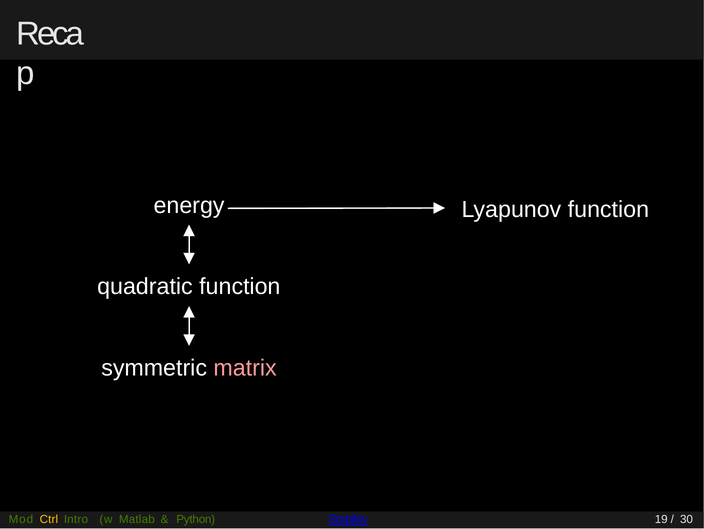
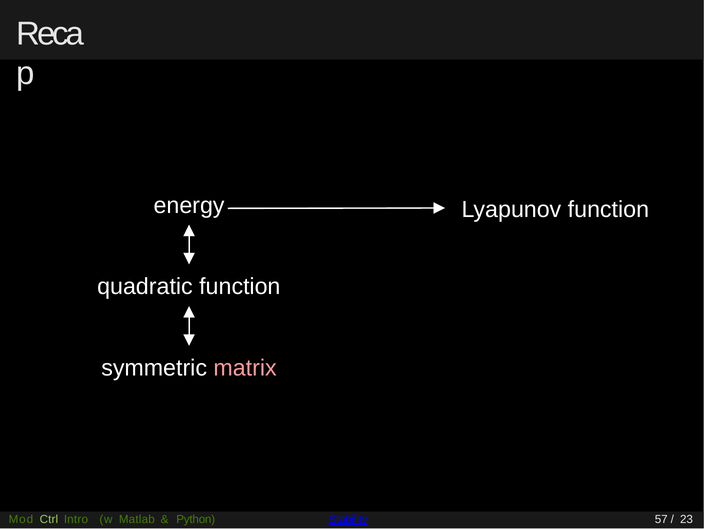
Ctrl colour: yellow -> light green
19: 19 -> 57
30: 30 -> 23
